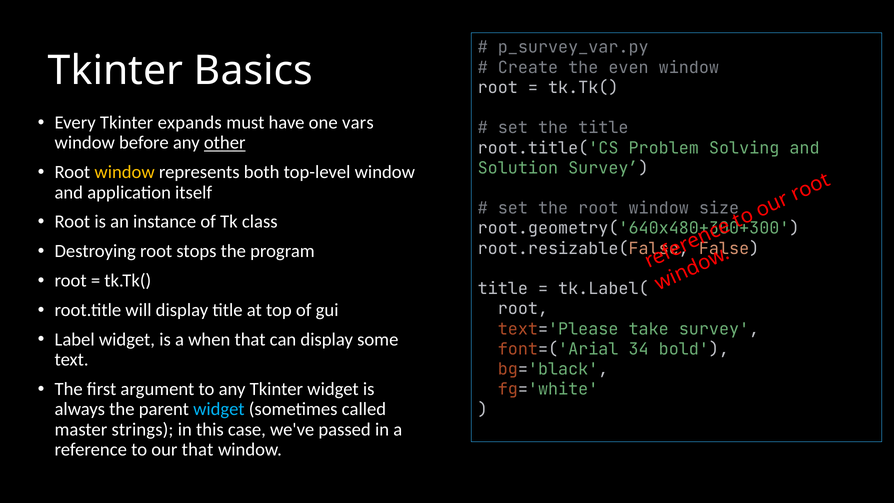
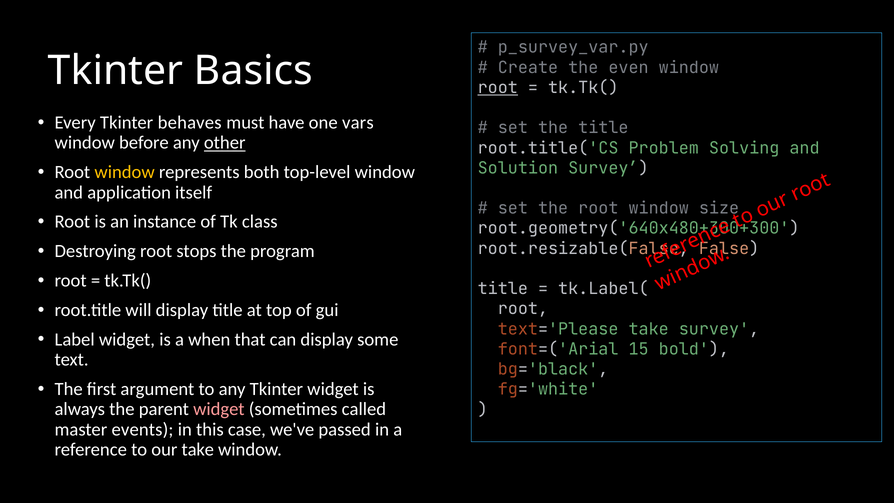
root at (498, 88) underline: none -> present
expands: expands -> behaves
34: 34 -> 15
widget at (219, 409) colour: light blue -> pink
strings: strings -> events
our that: that -> take
